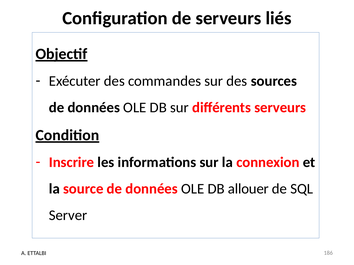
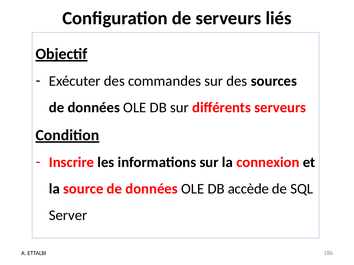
allouer: allouer -> accède
